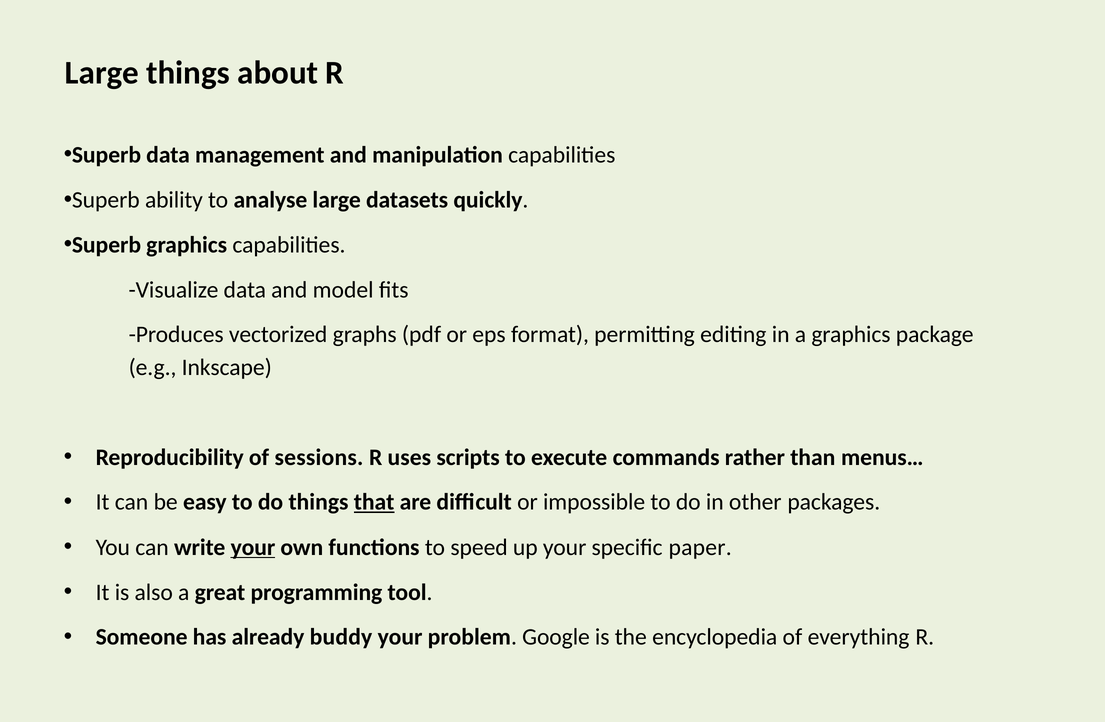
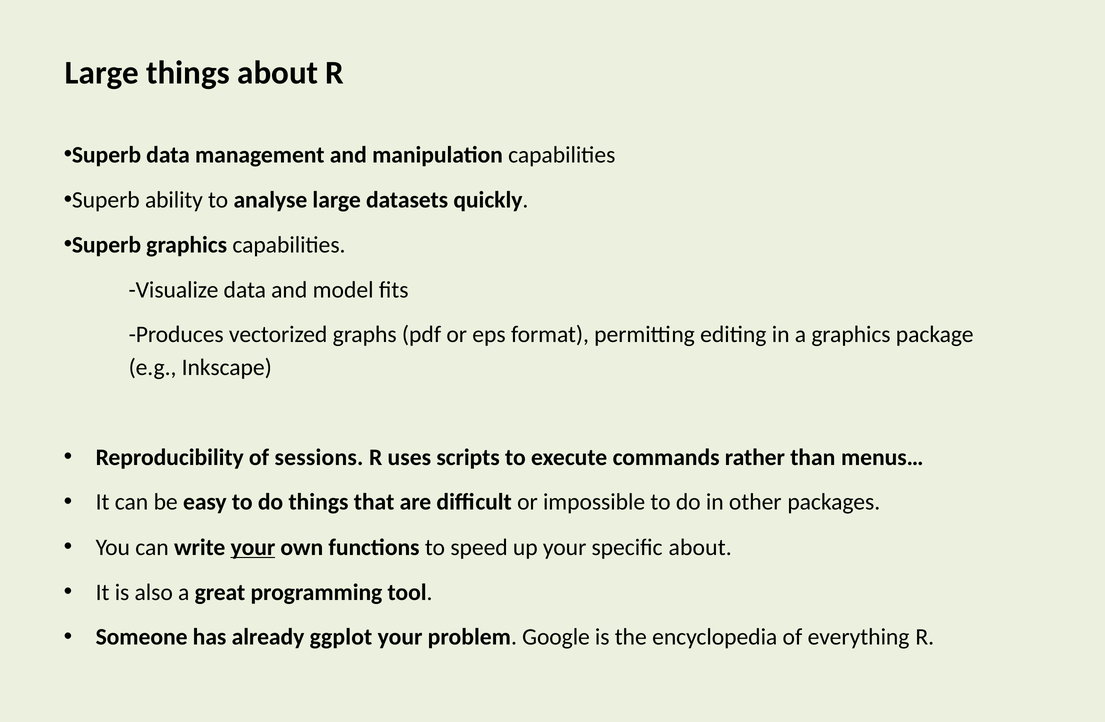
that underline: present -> none
specific paper: paper -> about
buddy: buddy -> ggplot
